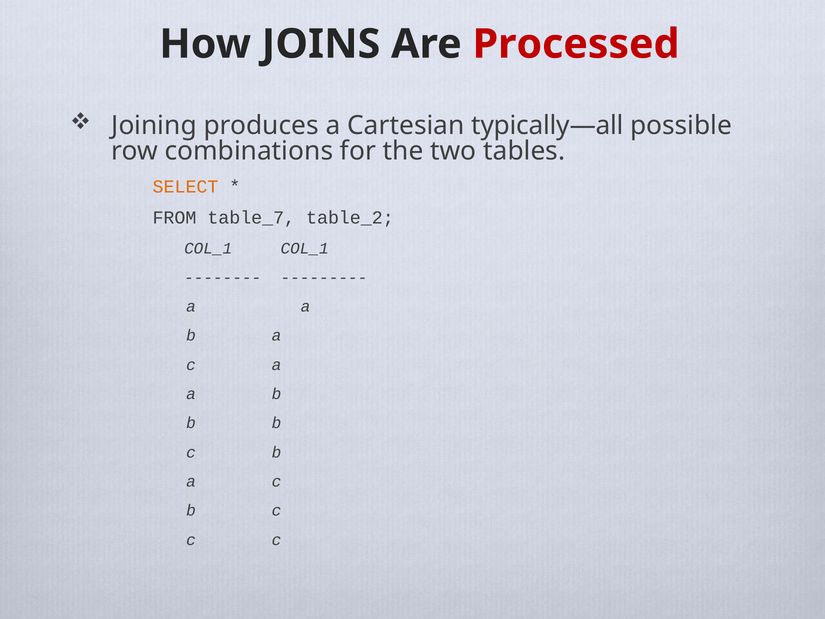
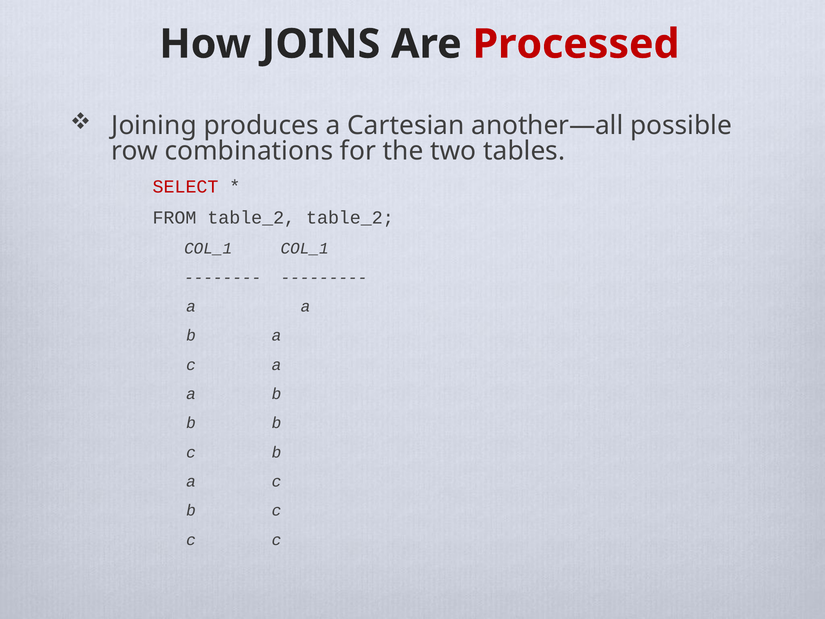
typically—all: typically—all -> another—all
SELECT colour: orange -> red
FROM table_7: table_7 -> table_2
